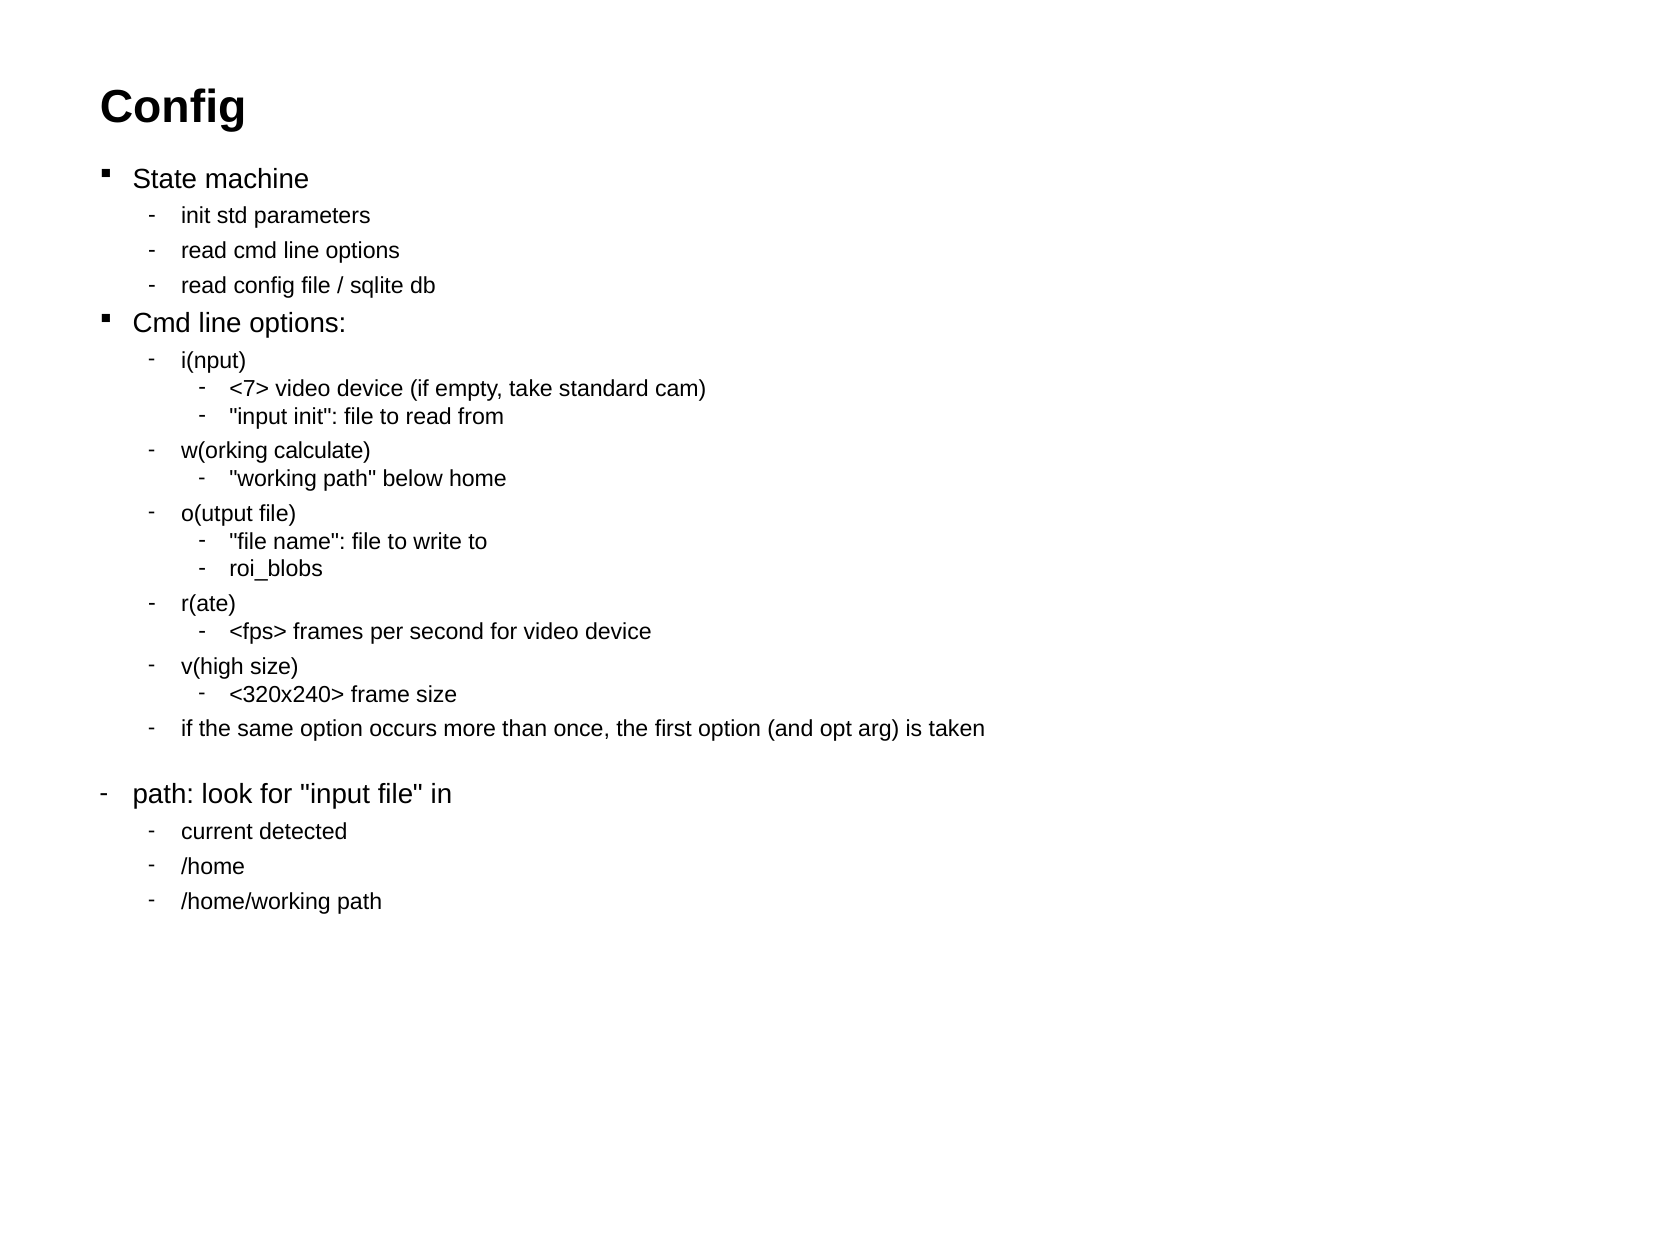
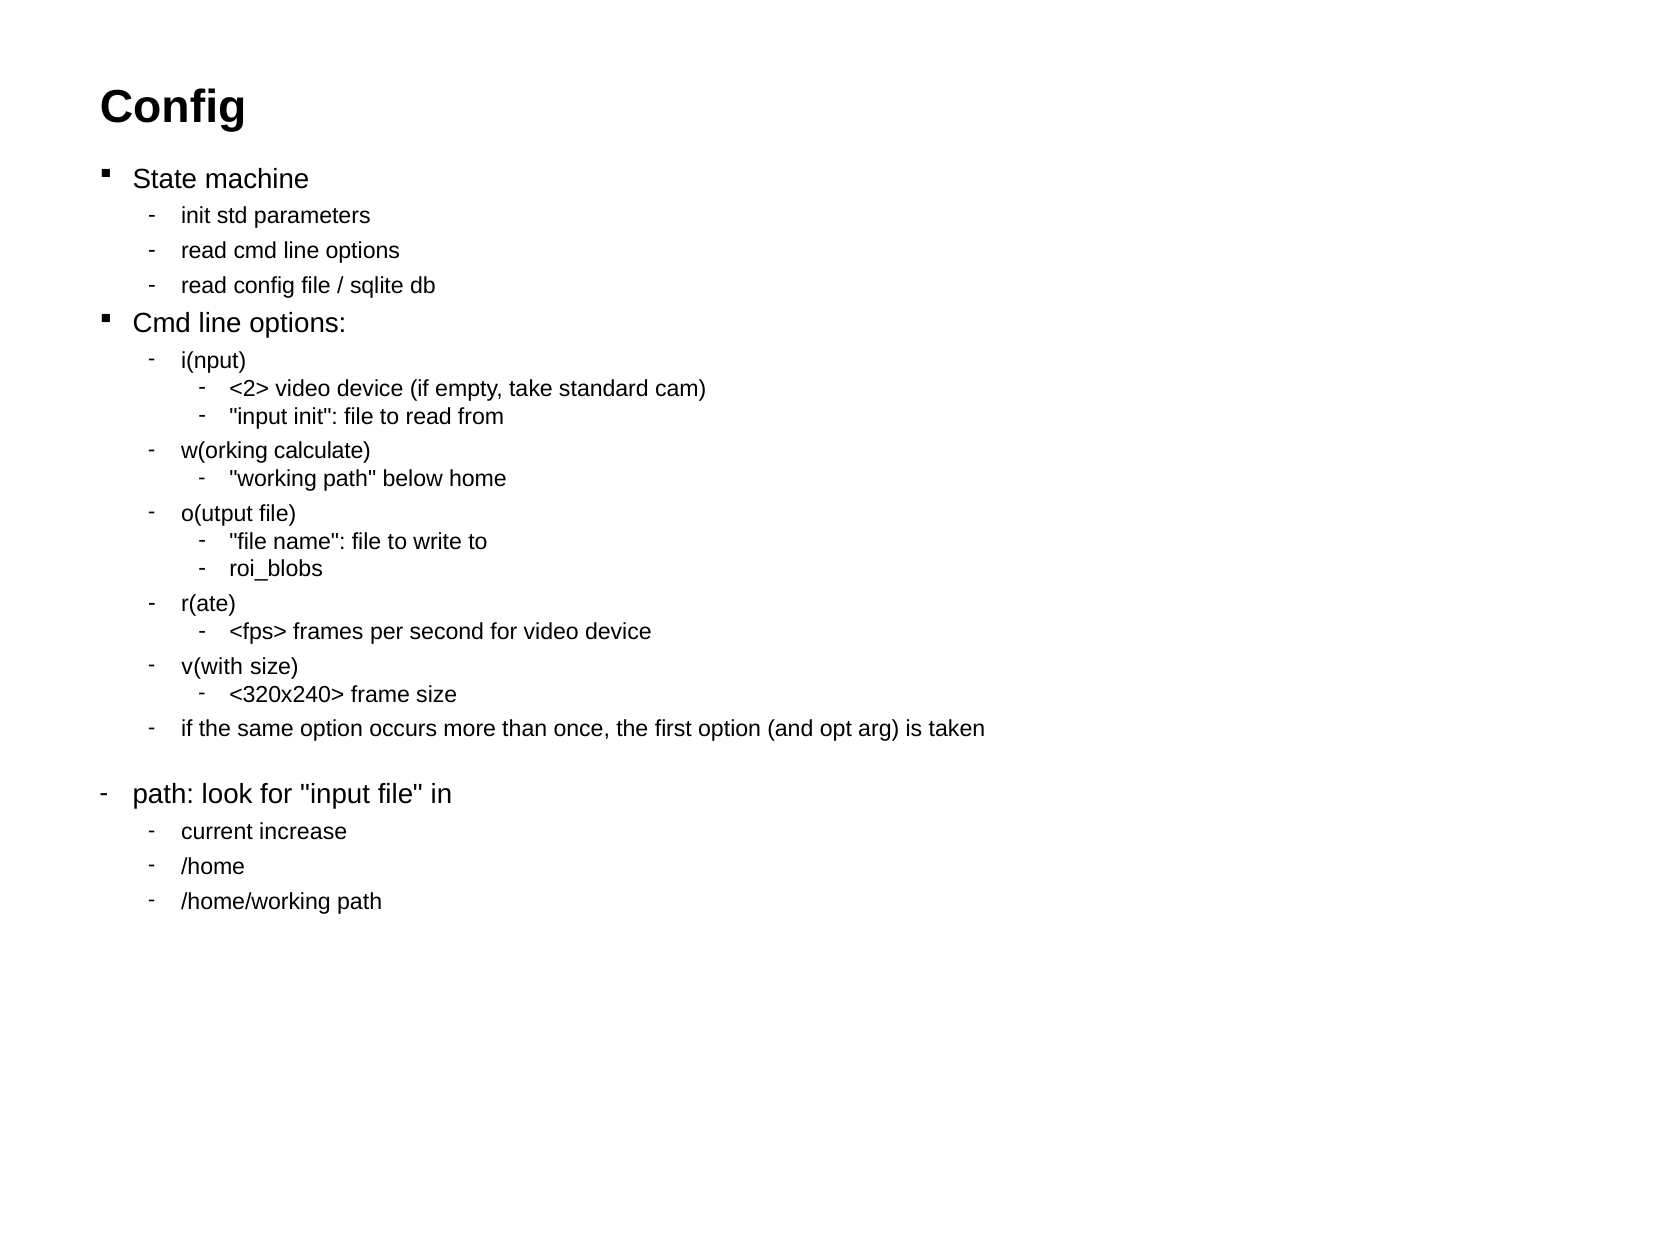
<7>: <7> -> <2>
v(high: v(high -> v(with
detected: detected -> increase
